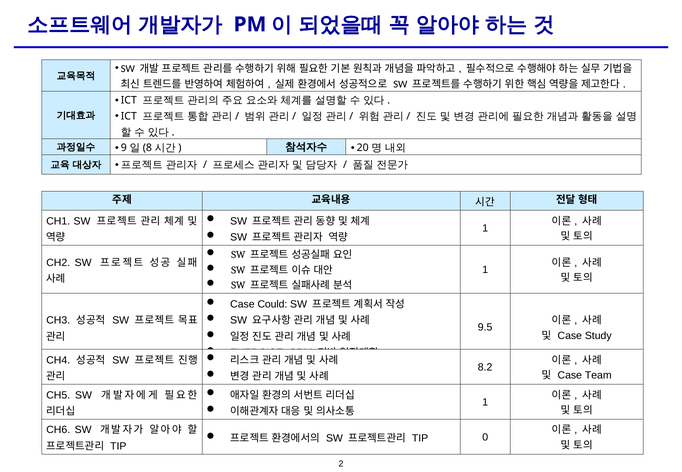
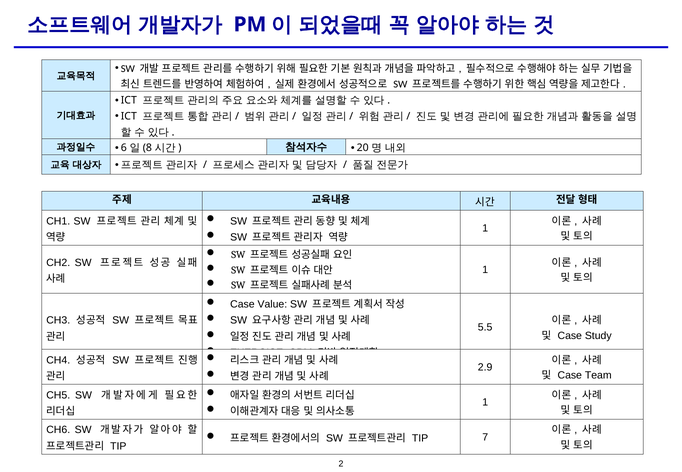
9: 9 -> 6
Could: Could -> Value
9.5: 9.5 -> 5.5
8.2: 8.2 -> 2.9
0: 0 -> 7
